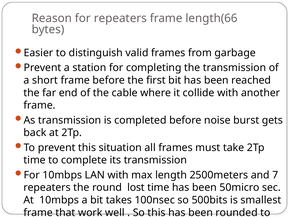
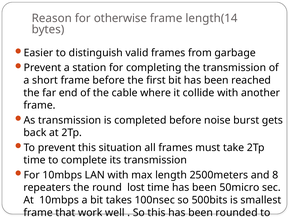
for repeaters: repeaters -> otherwise
length(66: length(66 -> length(14
7: 7 -> 8
